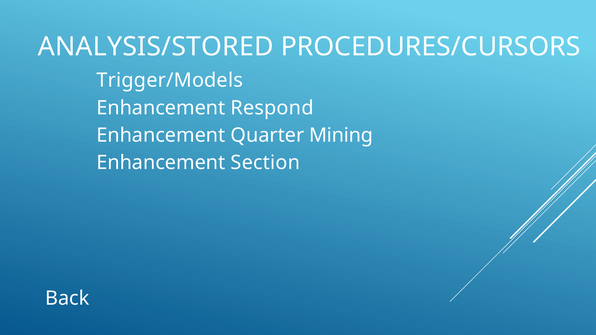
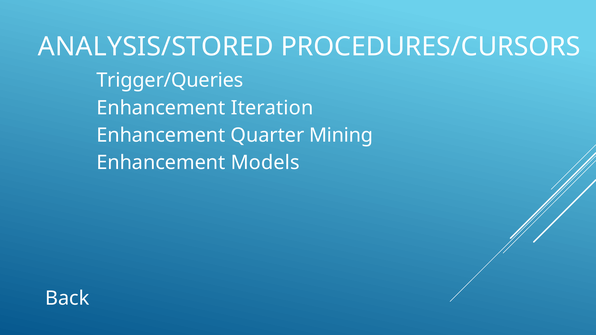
Trigger/Models: Trigger/Models -> Trigger/Queries
Respond: Respond -> Iteration
Section: Section -> Models
